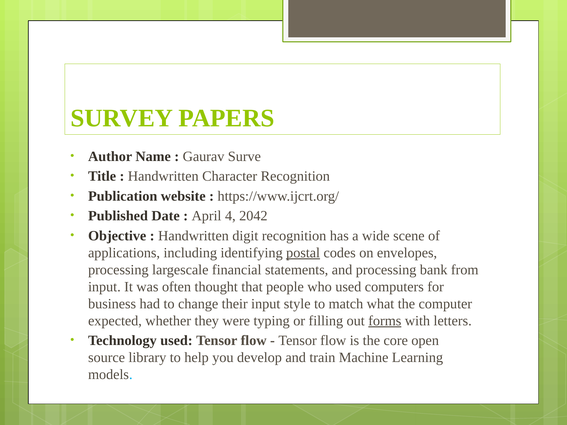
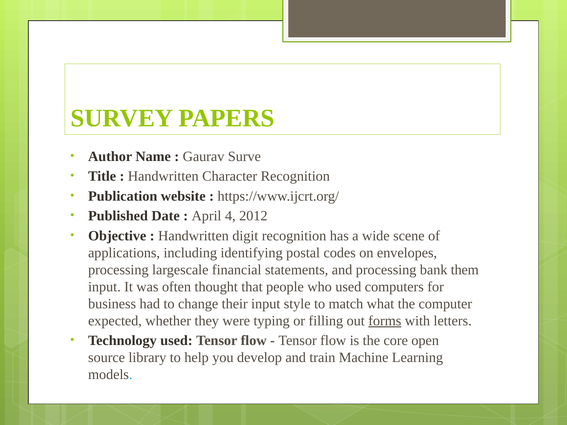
2042: 2042 -> 2012
postal underline: present -> none
from: from -> them
